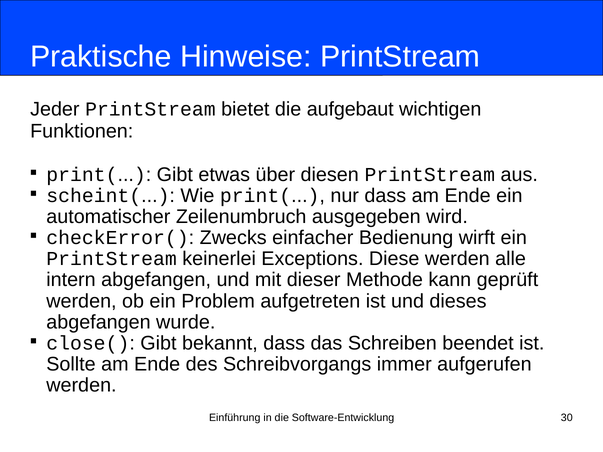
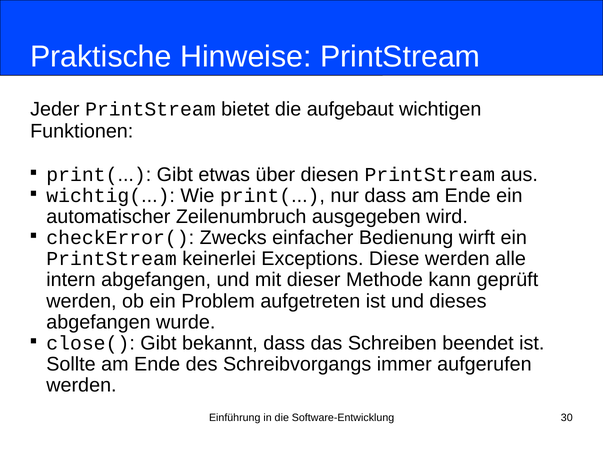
scheint(: scheint( -> wichtig(
